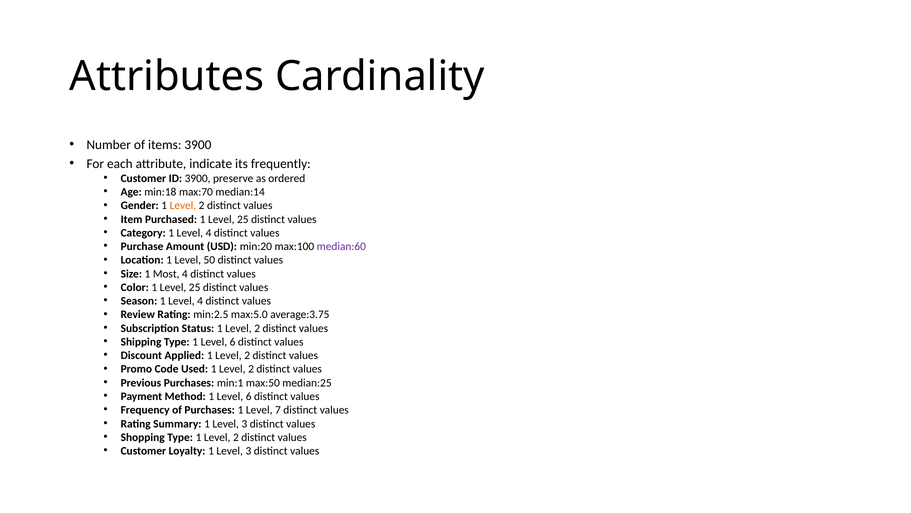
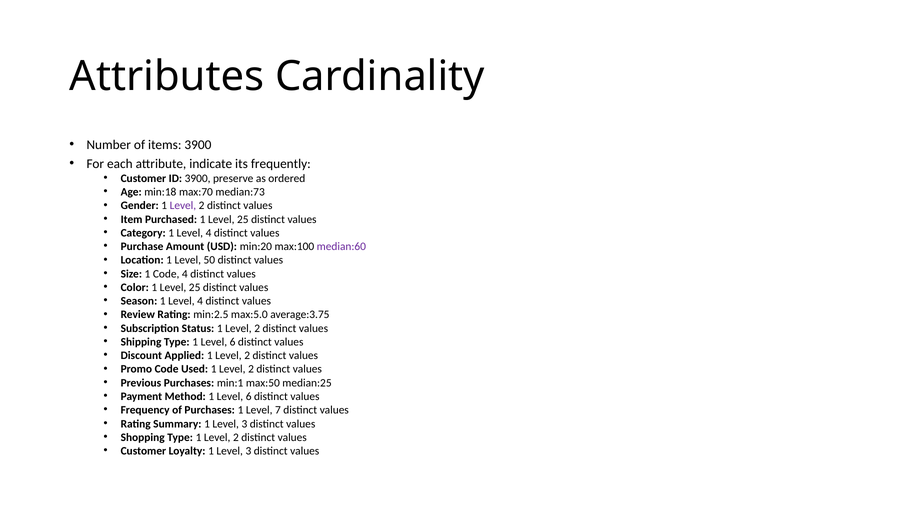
median:14: median:14 -> median:73
Level at (183, 205) colour: orange -> purple
1 Most: Most -> Code
